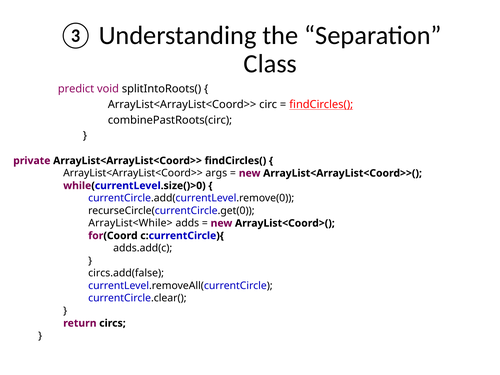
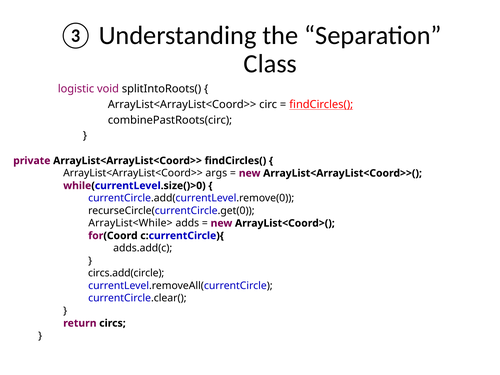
predict: predict -> logistic
circs.add(false: circs.add(false -> circs.add(circle
